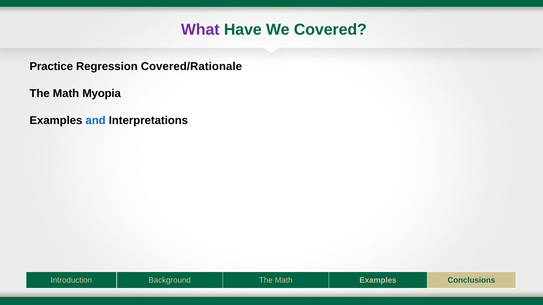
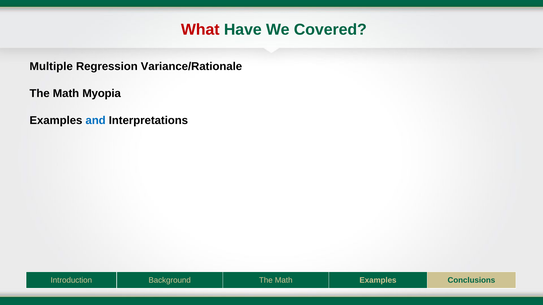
What colour: purple -> red
Practice: Practice -> Multiple
Covered/Rationale: Covered/Rationale -> Variance/Rationale
